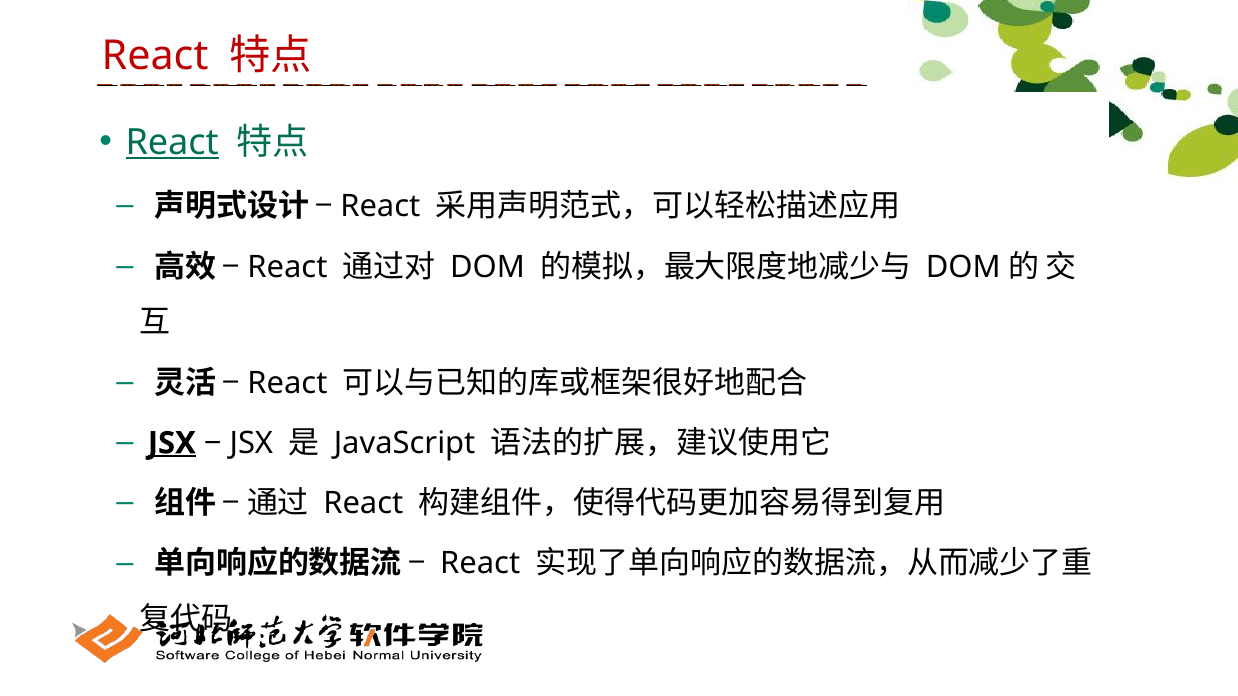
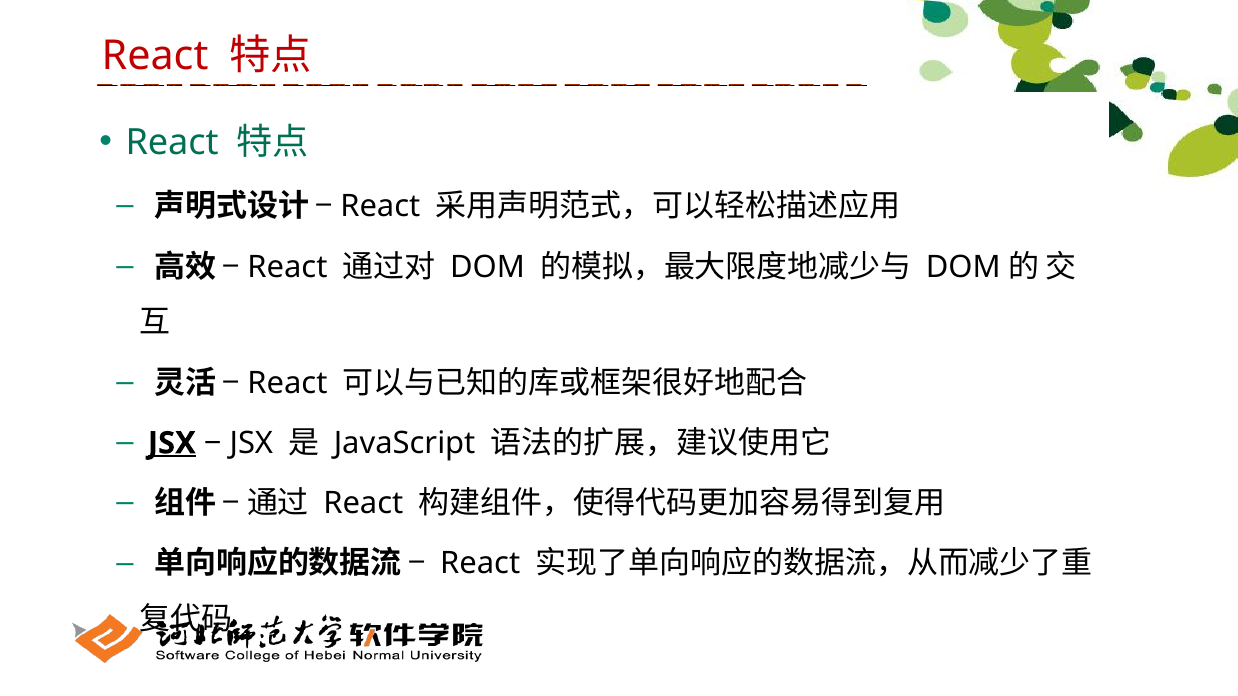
React at (172, 143) underline: present -> none
